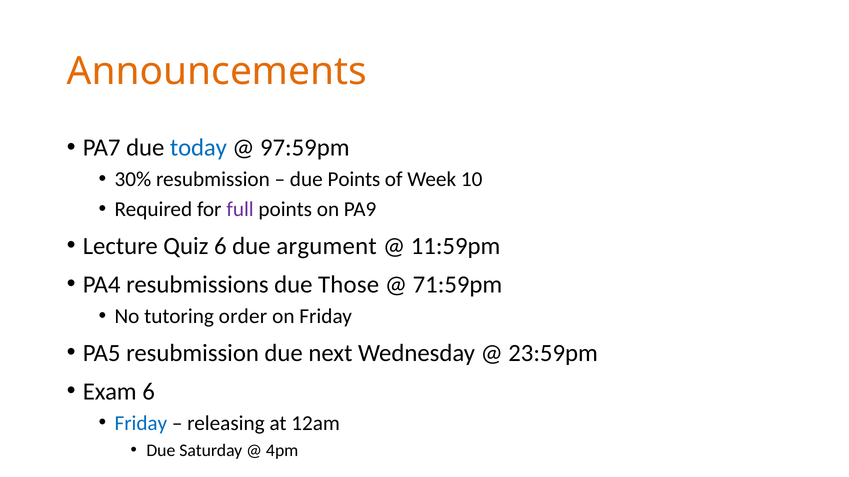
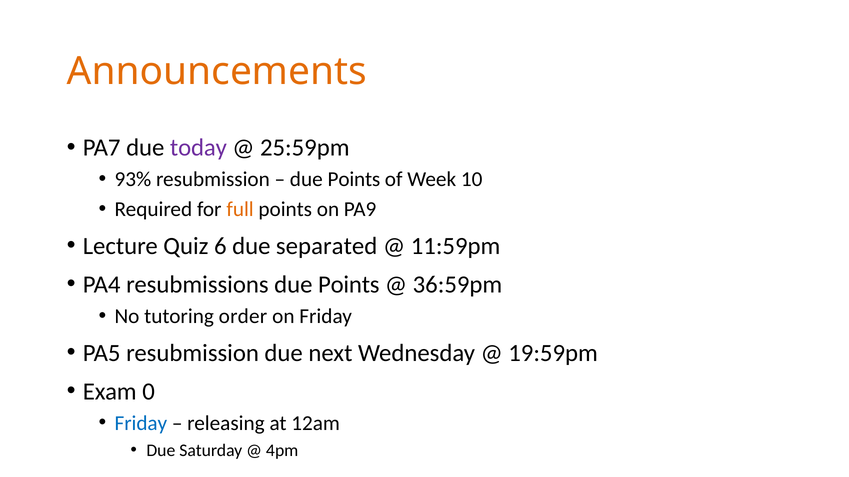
today colour: blue -> purple
97:59pm: 97:59pm -> 25:59pm
30%: 30% -> 93%
full colour: purple -> orange
argument: argument -> separated
resubmissions due Those: Those -> Points
71:59pm: 71:59pm -> 36:59pm
23:59pm: 23:59pm -> 19:59pm
Exam 6: 6 -> 0
